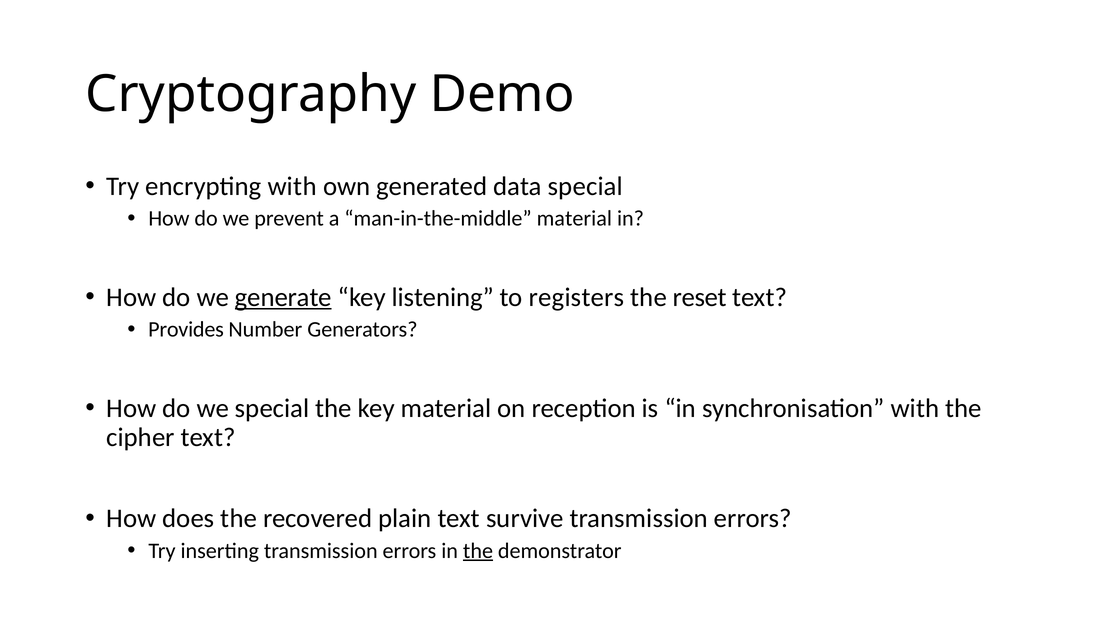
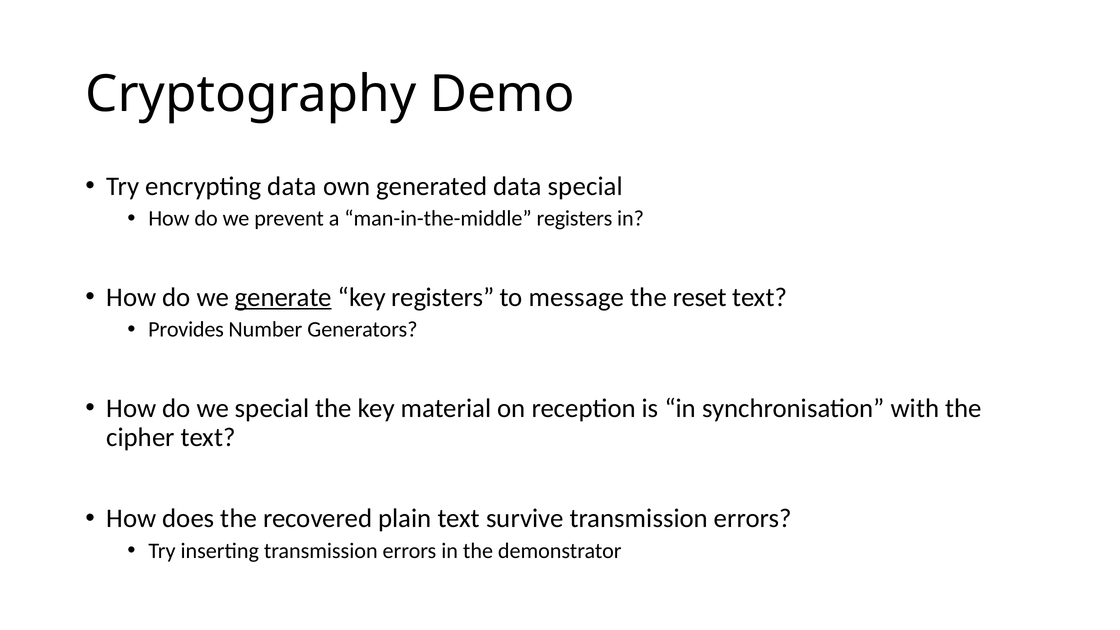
encrypting with: with -> data
man-in-the-middle material: material -> registers
key listening: listening -> registers
registers: registers -> message
the at (478, 551) underline: present -> none
